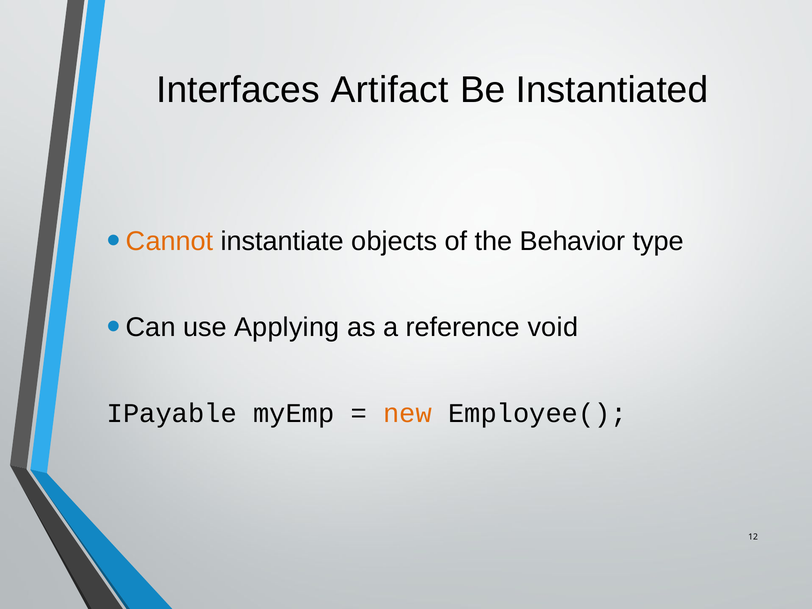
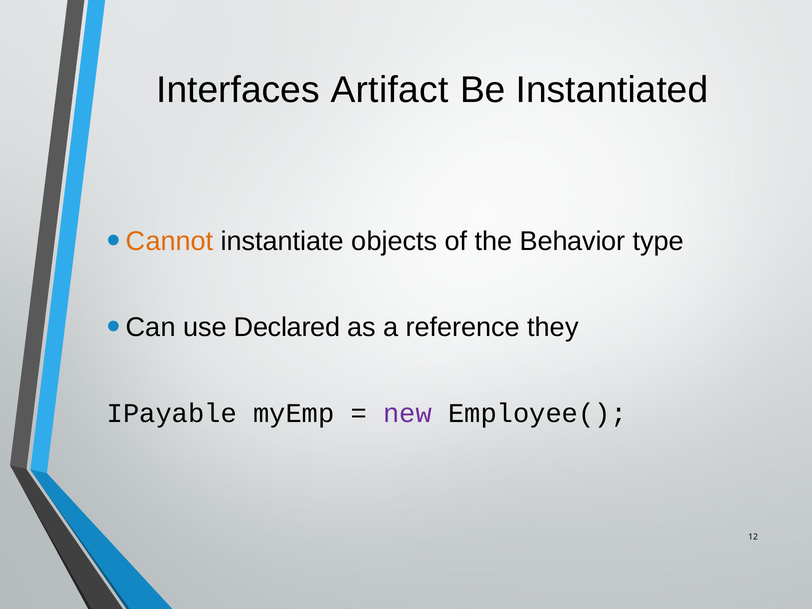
Applying: Applying -> Declared
void: void -> they
new colour: orange -> purple
